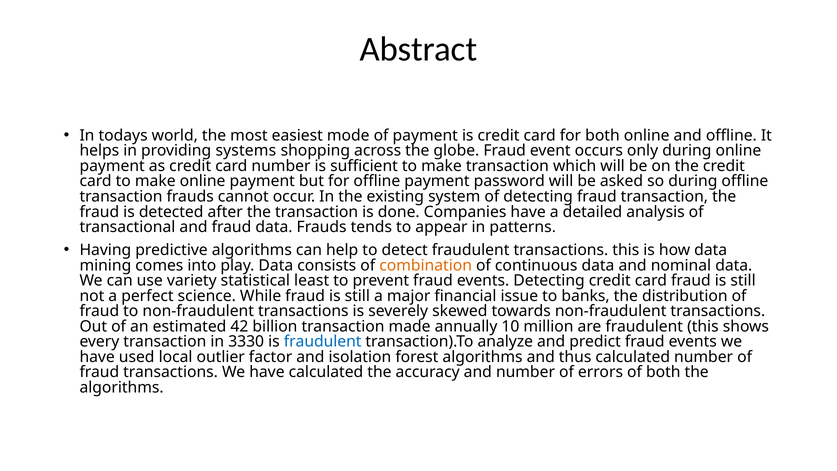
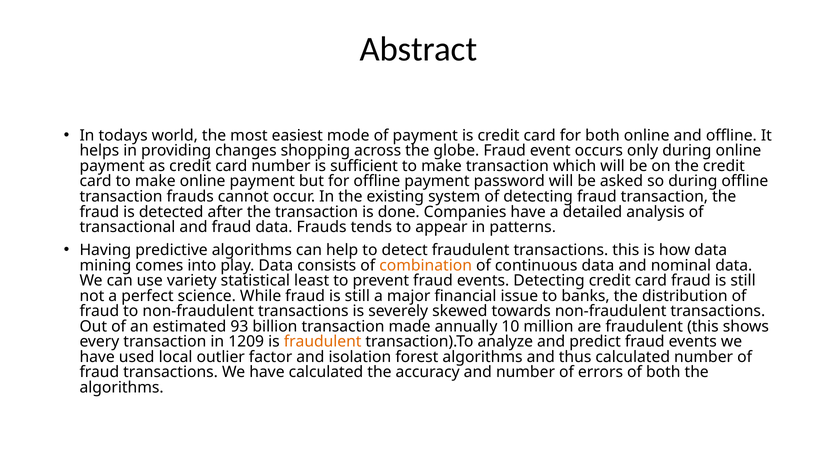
systems: systems -> changes
42: 42 -> 93
3330: 3330 -> 1209
fraudulent at (323, 342) colour: blue -> orange
